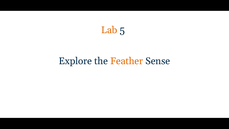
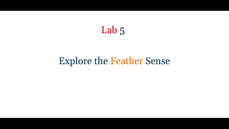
Lab colour: orange -> red
